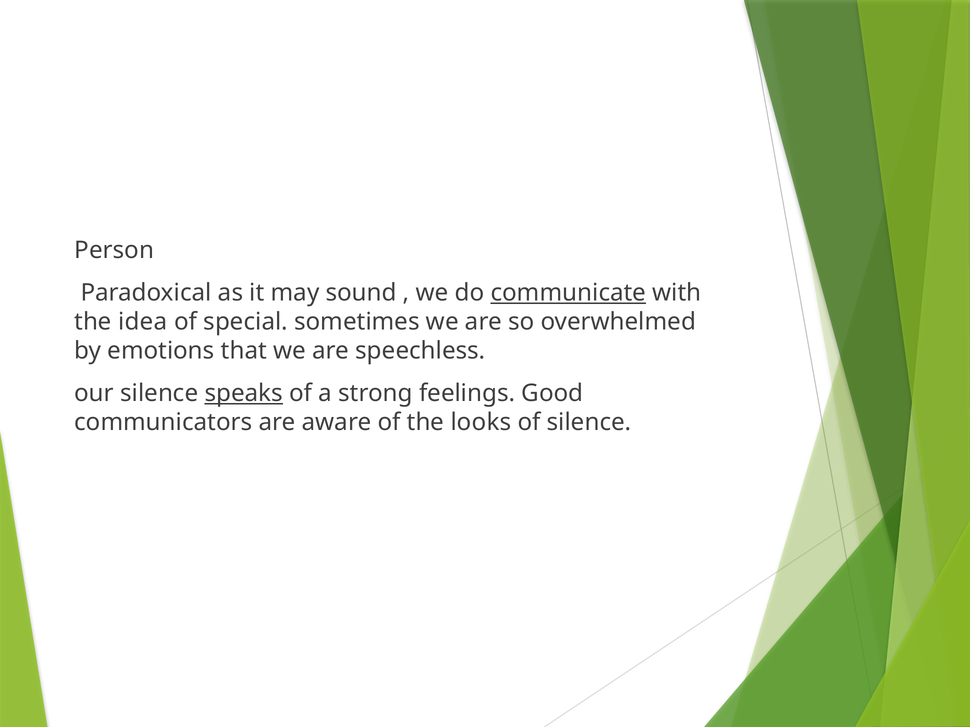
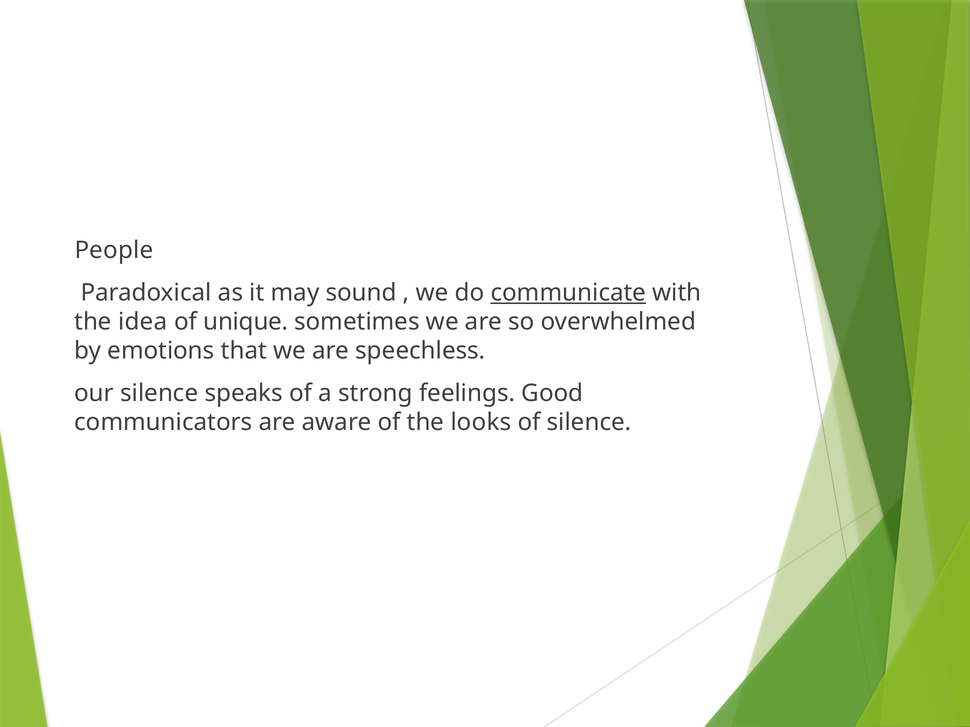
Person: Person -> People
special: special -> unique
speaks underline: present -> none
